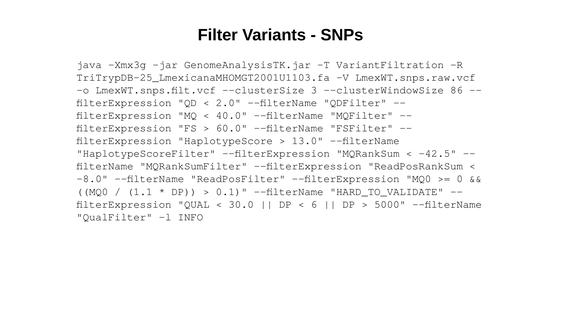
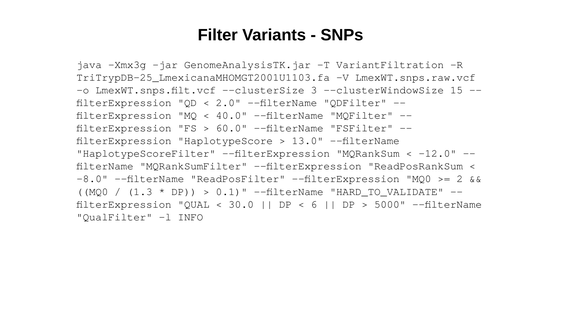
86: 86 -> 15
-42.5: -42.5 -> -12.0
0: 0 -> 2
1.1: 1.1 -> 1.3
